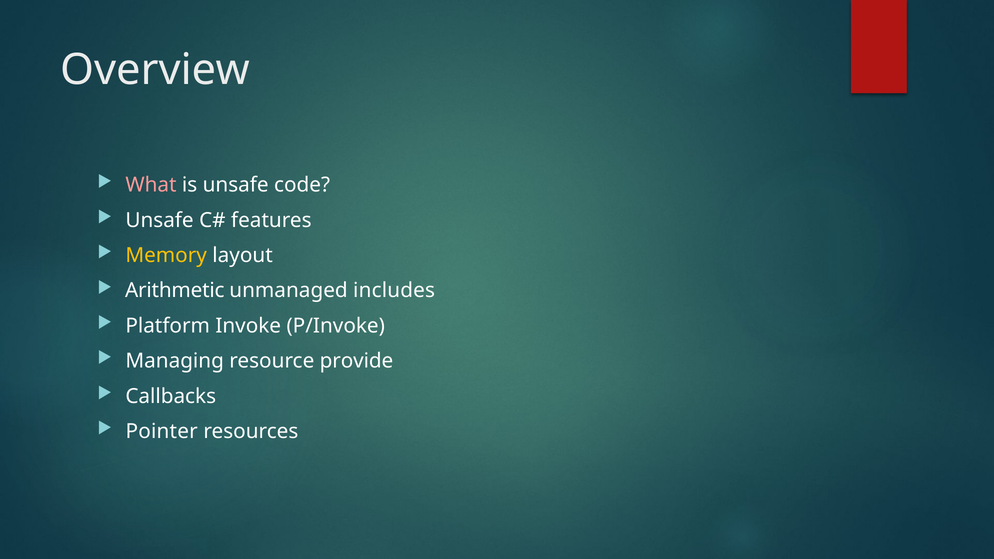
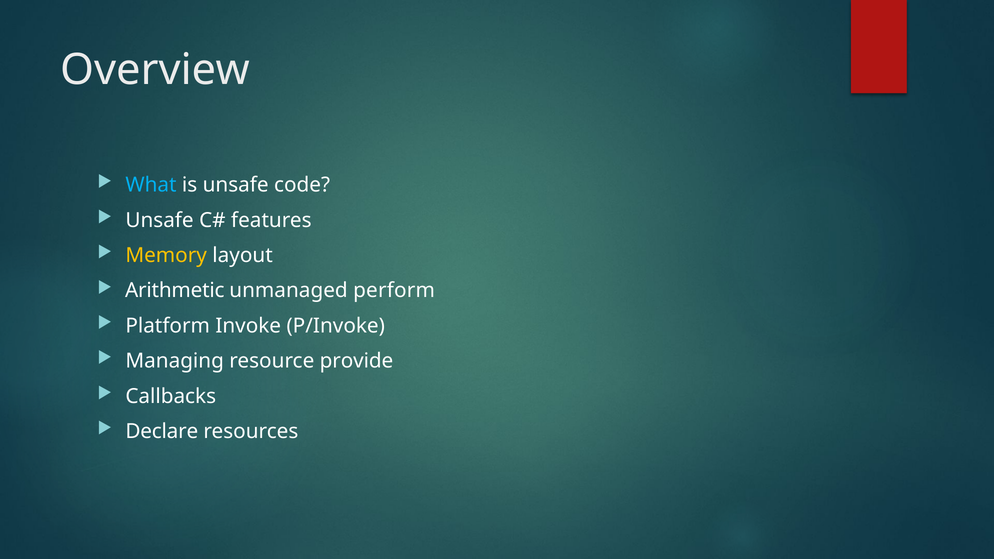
What colour: pink -> light blue
includes: includes -> perform
Pointer: Pointer -> Declare
